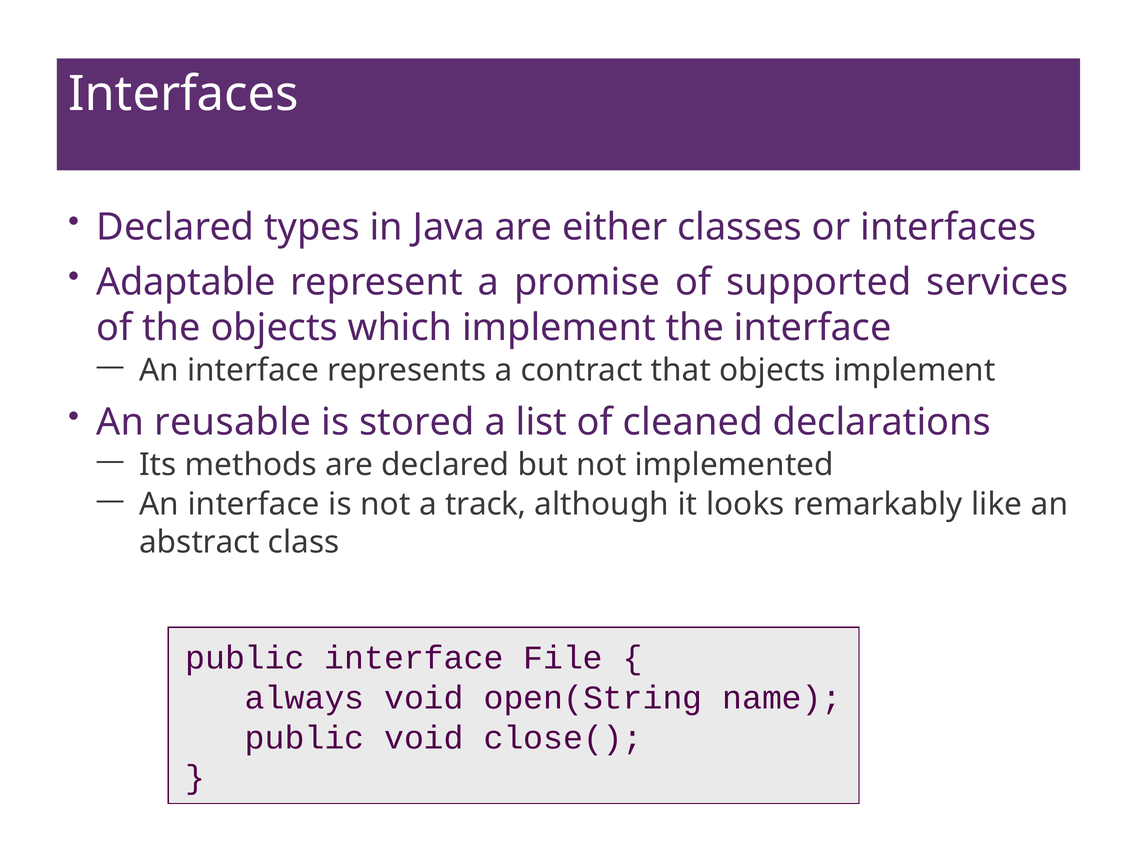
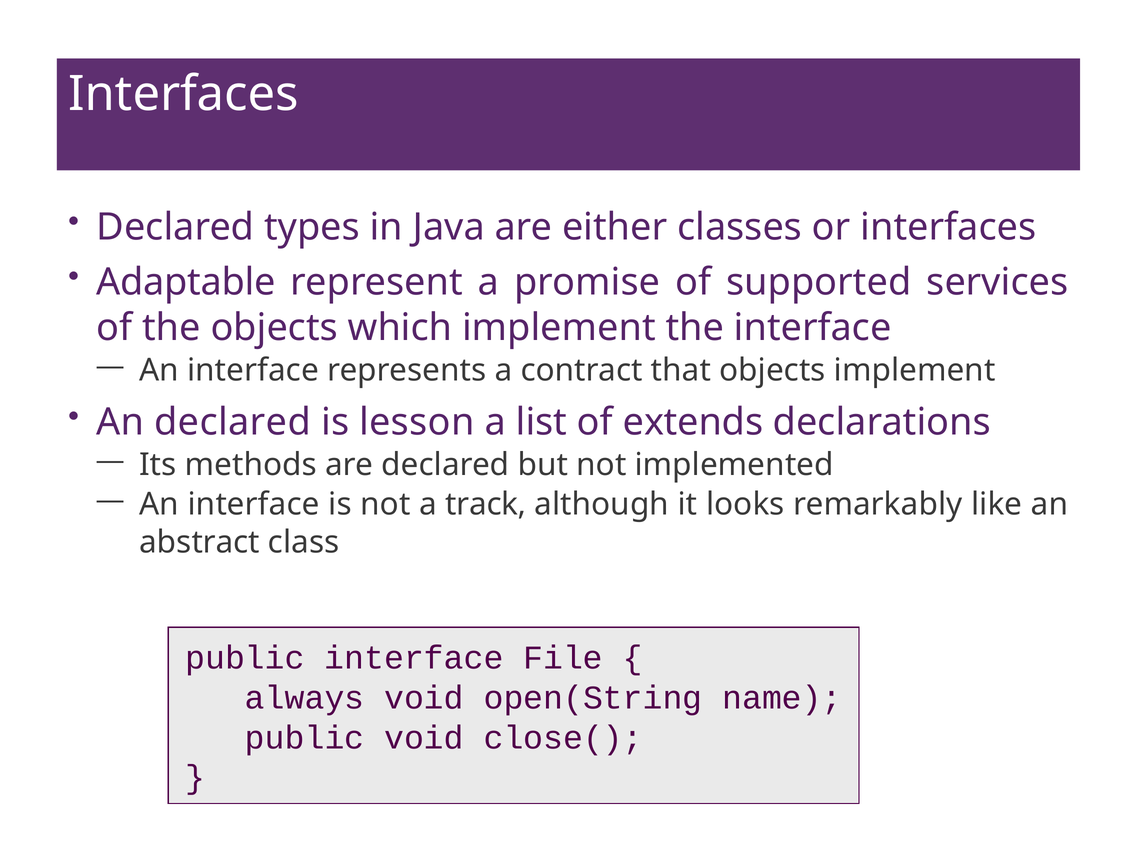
An reusable: reusable -> declared
stored: stored -> lesson
cleaned: cleaned -> extends
